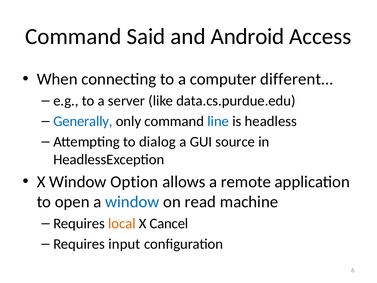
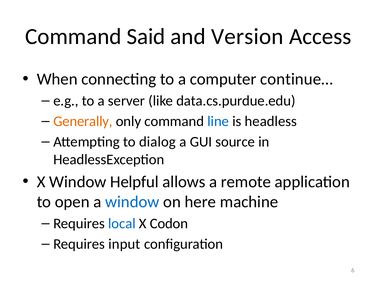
Android: Android -> Version
different…: different… -> continue…
Generally colour: blue -> orange
Option: Option -> Helpful
read: read -> here
local colour: orange -> blue
Cancel: Cancel -> Codon
